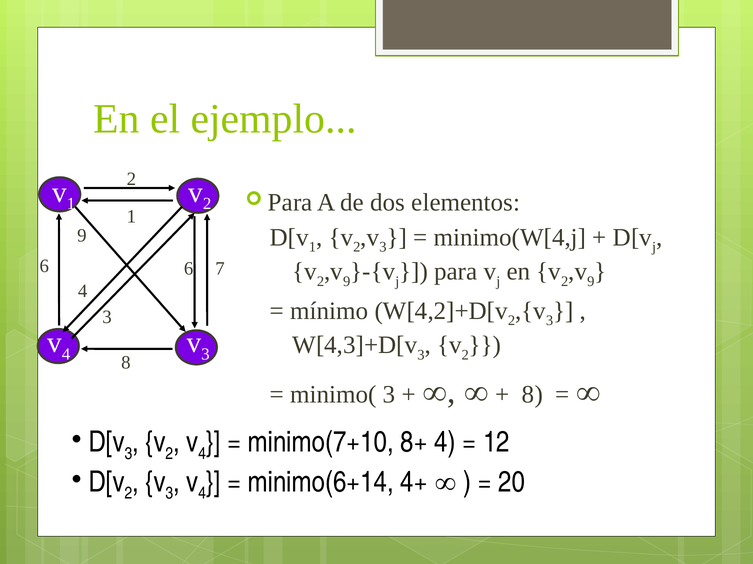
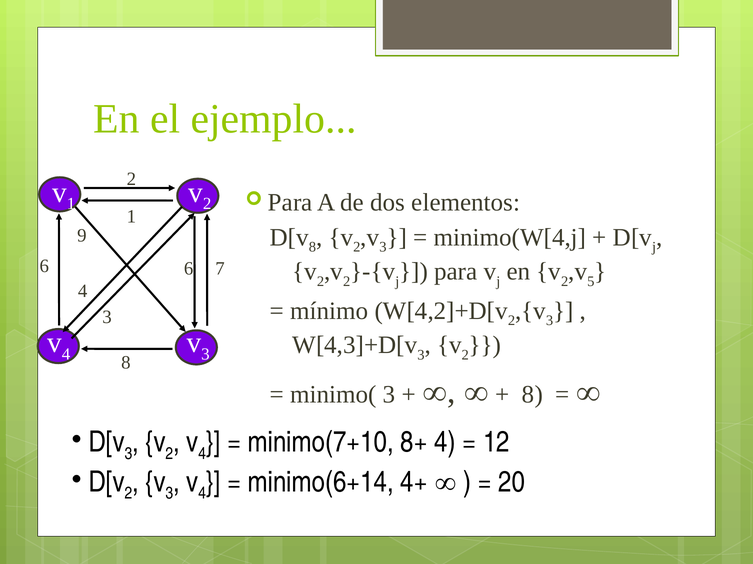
1 at (312, 247): 1 -> 8
9 at (347, 282): 9 -> 2
9 at (591, 282): 9 -> 5
